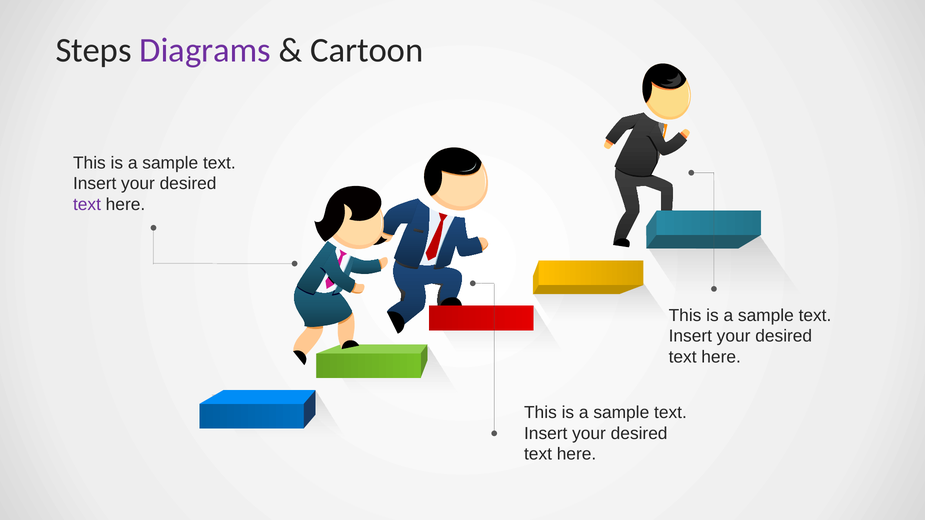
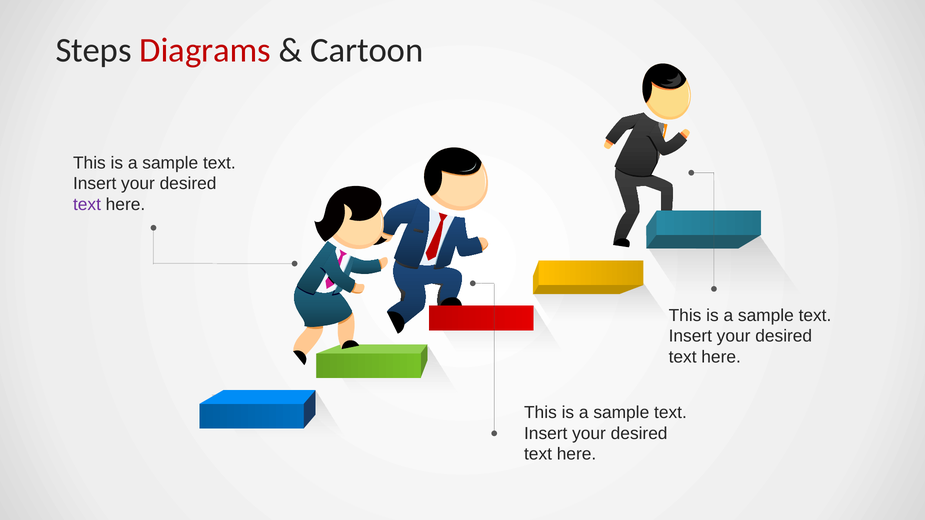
Diagrams colour: purple -> red
